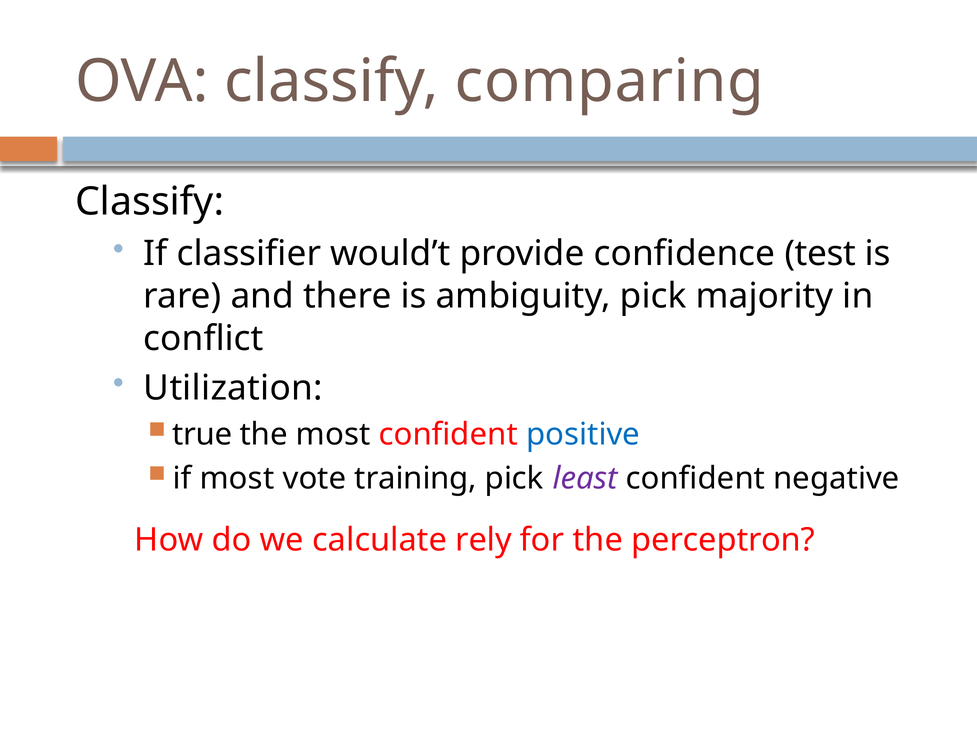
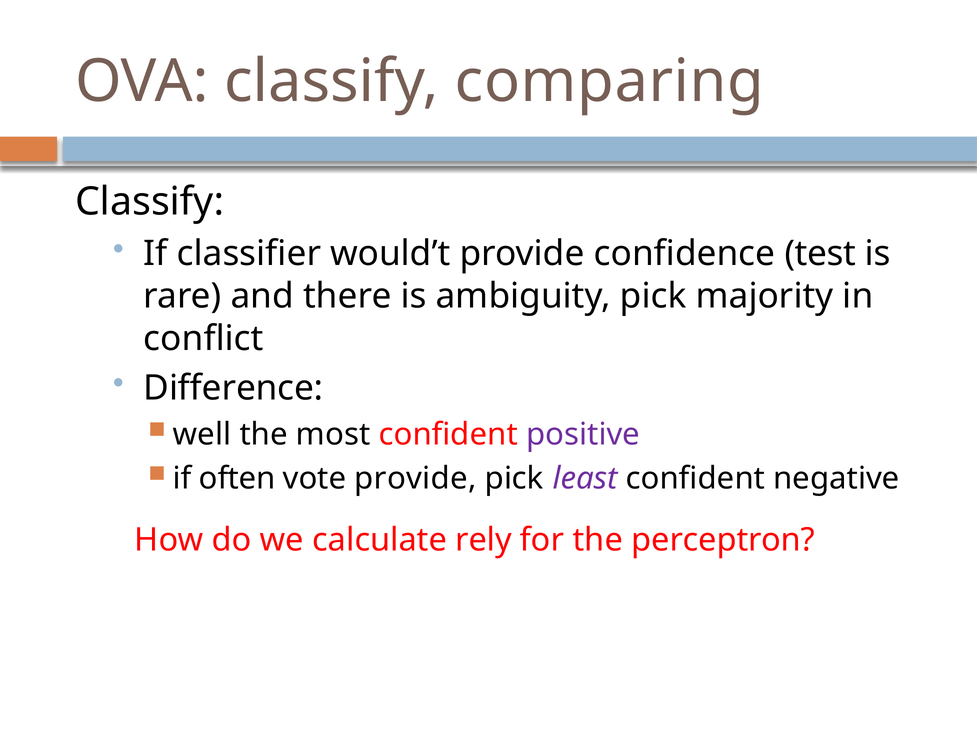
Utilization: Utilization -> Difference
true: true -> well
positive colour: blue -> purple
if most: most -> often
vote training: training -> provide
